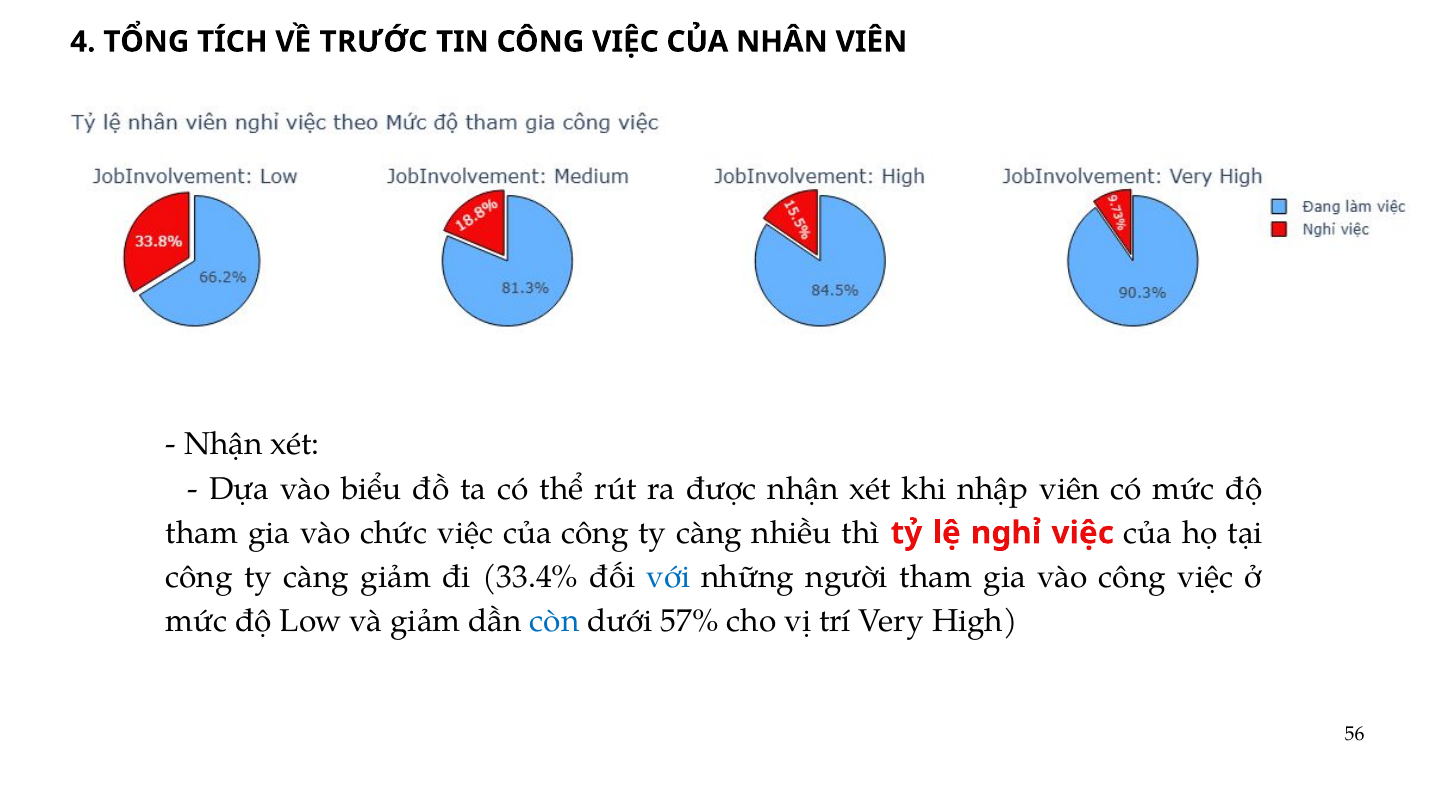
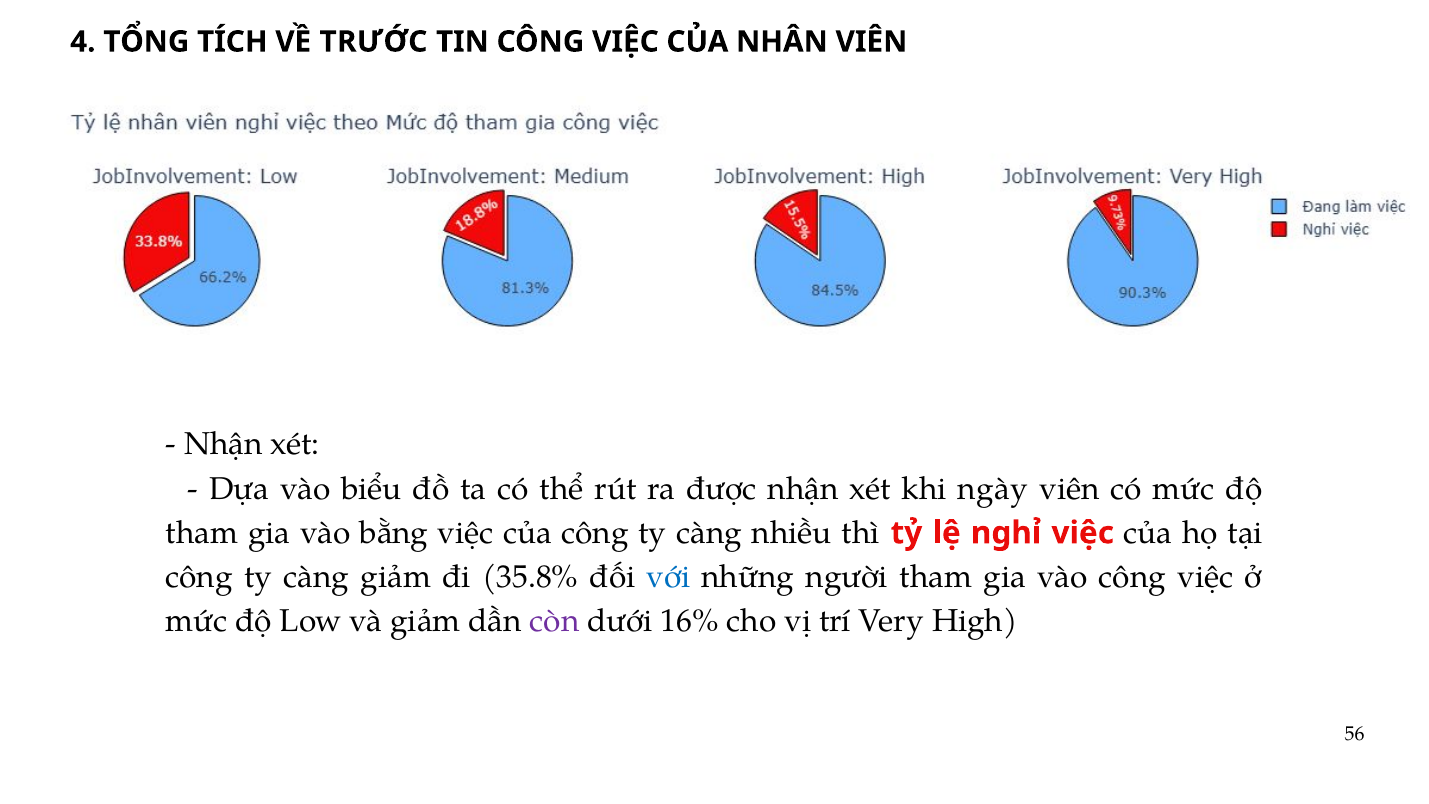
nhập: nhập -> ngày
chức: chức -> bằng
33.4%: 33.4% -> 35.8%
còn colour: blue -> purple
57%: 57% -> 16%
